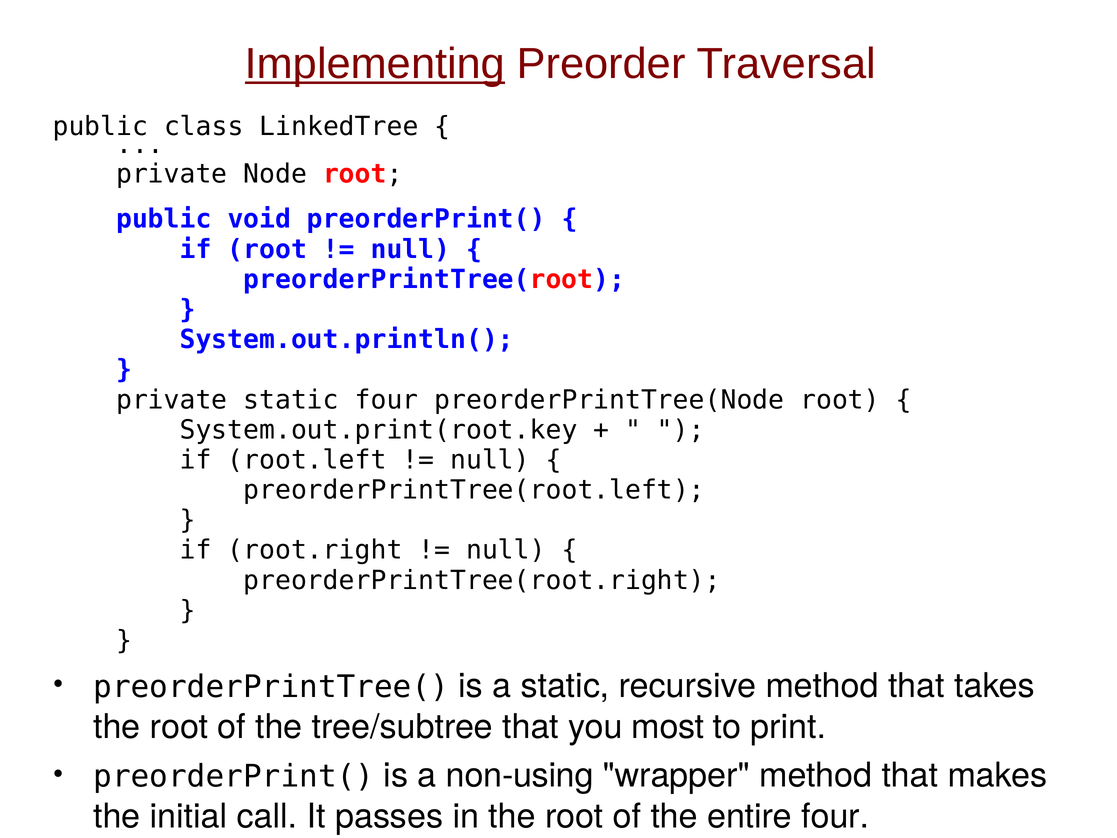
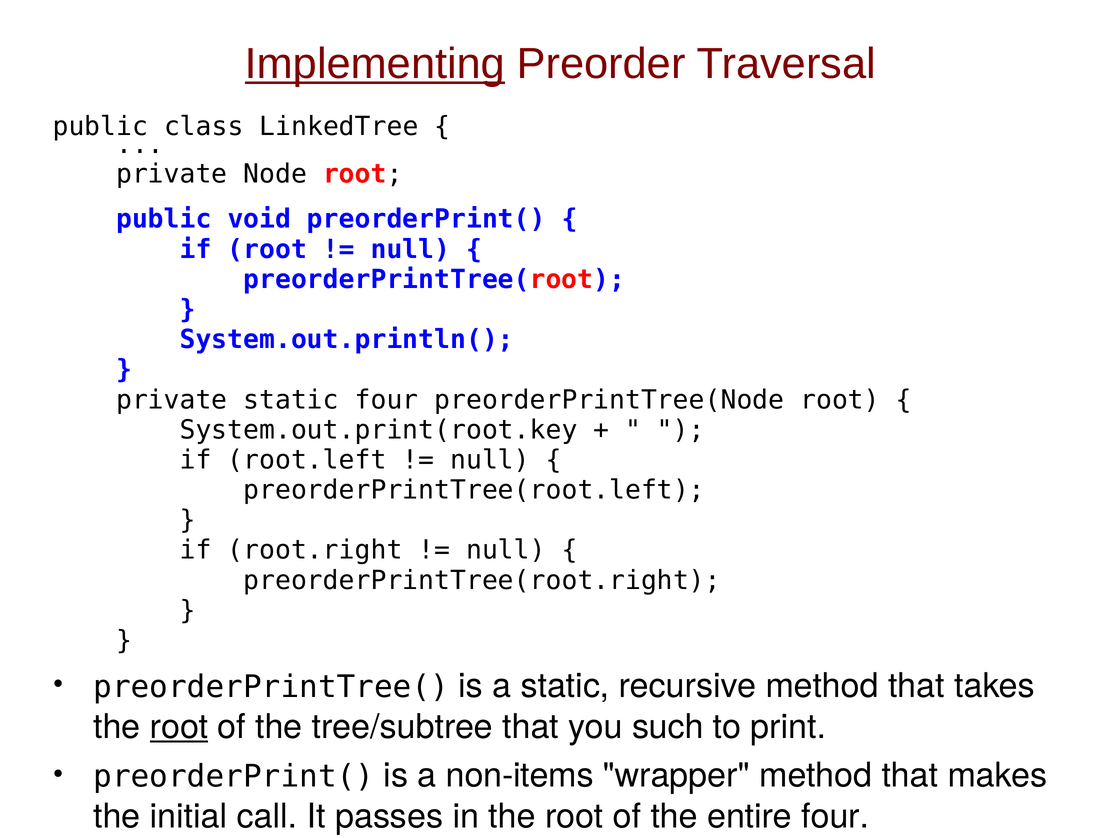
root at (179, 727) underline: none -> present
most: most -> such
non-using: non-using -> non-items
